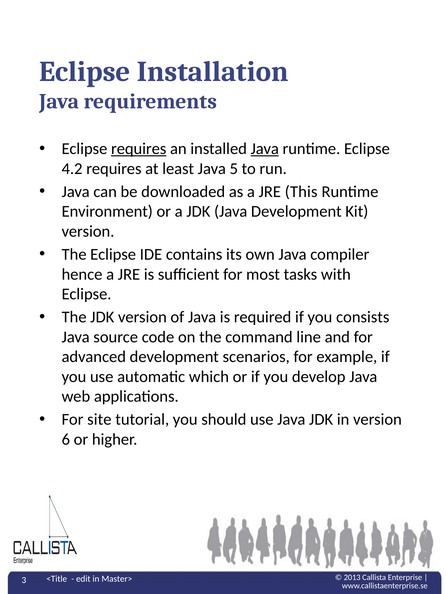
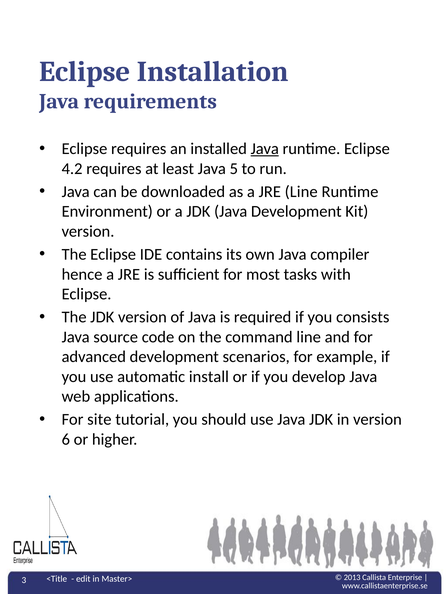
requires at (139, 149) underline: present -> none
JRE This: This -> Line
which: which -> install
